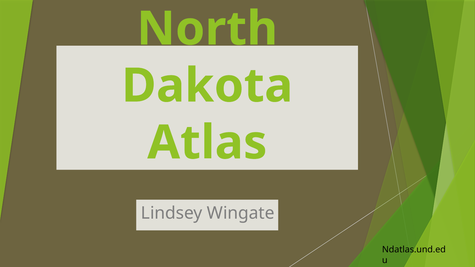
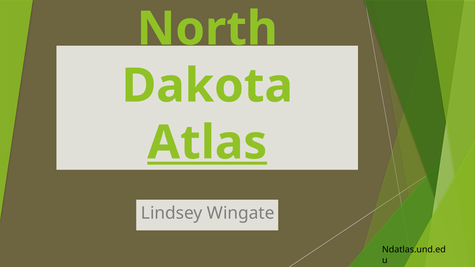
Atlas underline: none -> present
